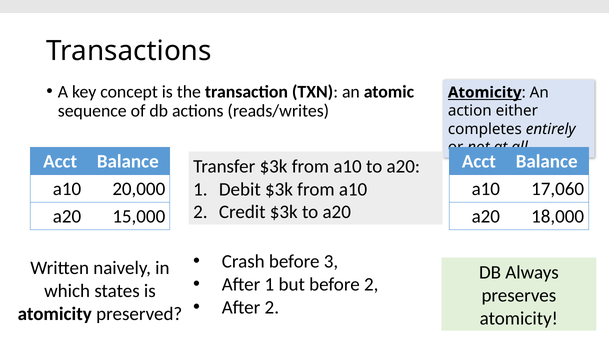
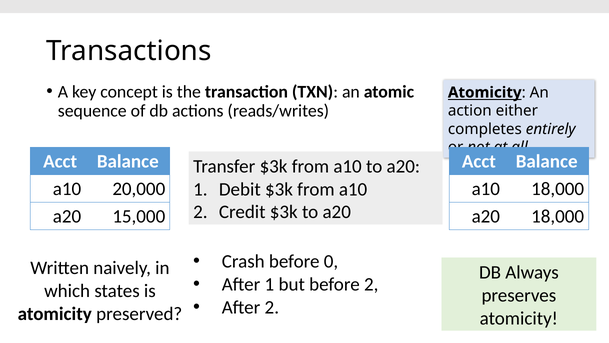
a10 17,060: 17,060 -> 18,000
3: 3 -> 0
